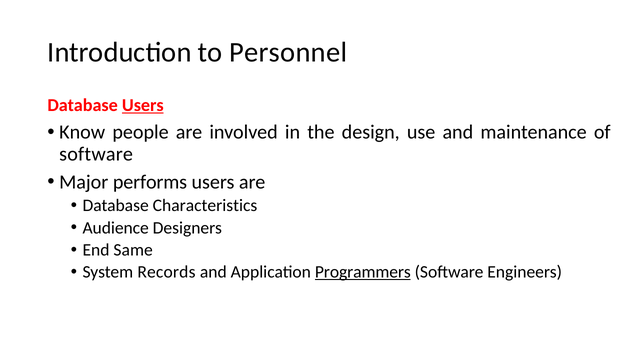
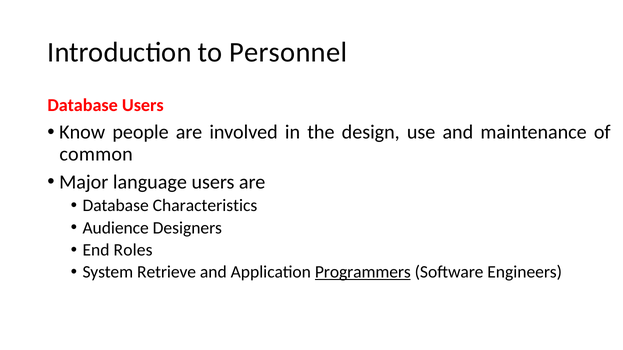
Users at (143, 105) underline: present -> none
software at (96, 154): software -> common
performs: performs -> language
Same: Same -> Roles
Records: Records -> Retrieve
